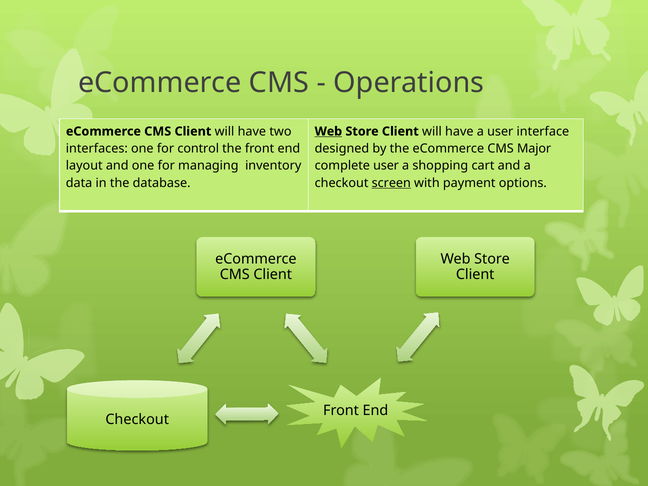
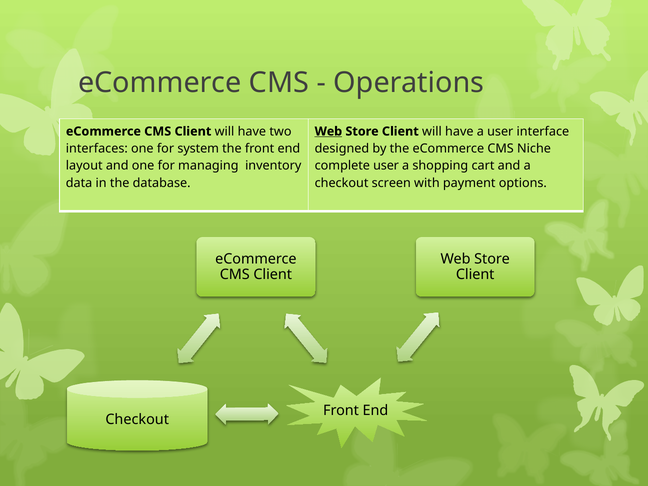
control: control -> system
Major: Major -> Niche
screen underline: present -> none
